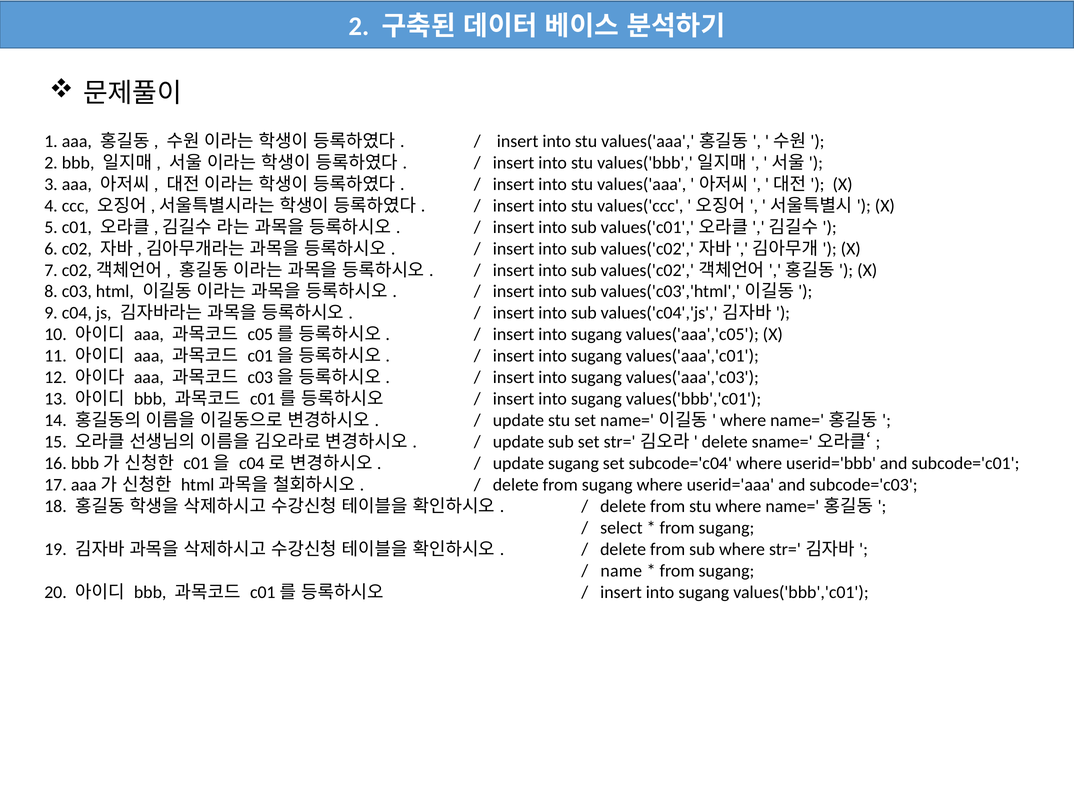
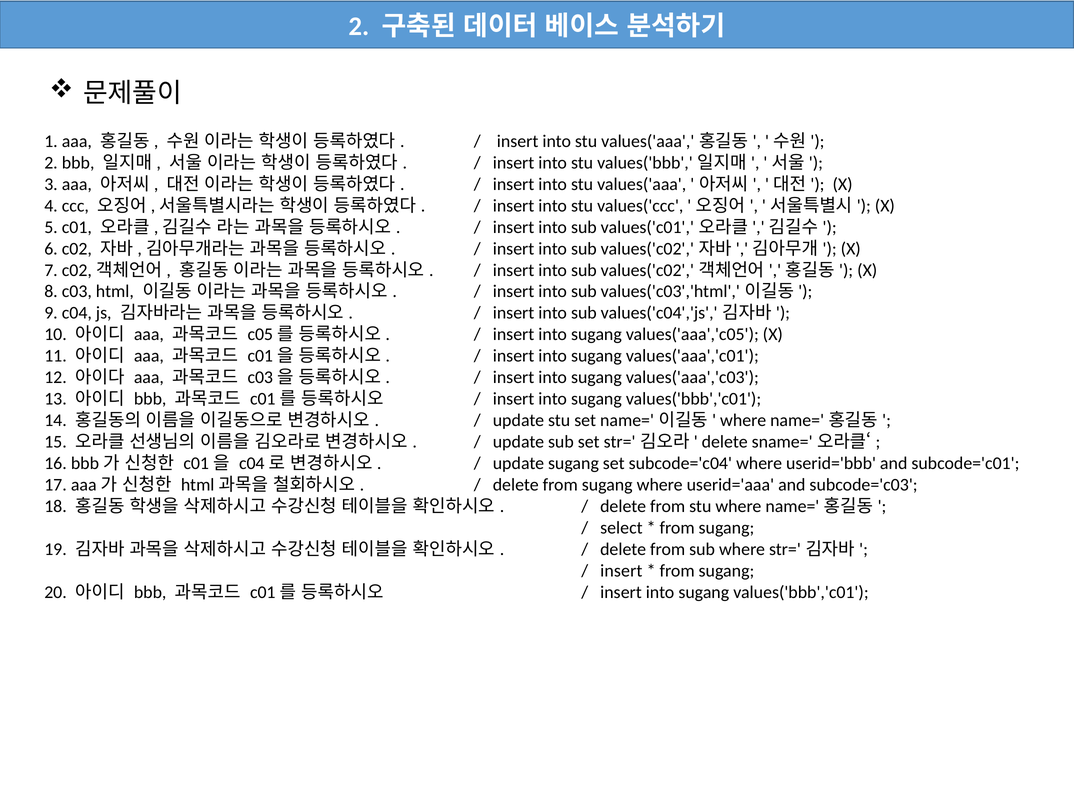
name at (621, 571): name -> insert
